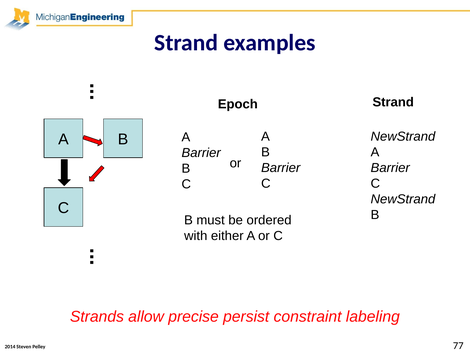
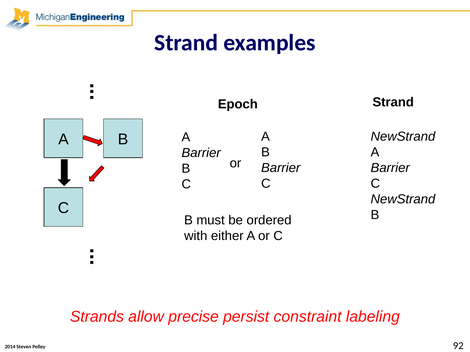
77: 77 -> 92
